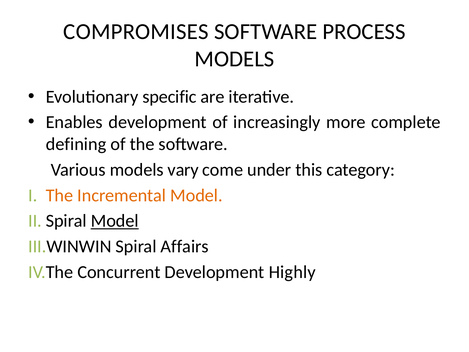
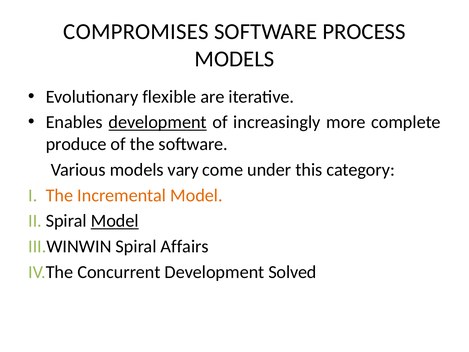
specific: specific -> flexible
development at (158, 122) underline: none -> present
defining: defining -> produce
Highly: Highly -> Solved
